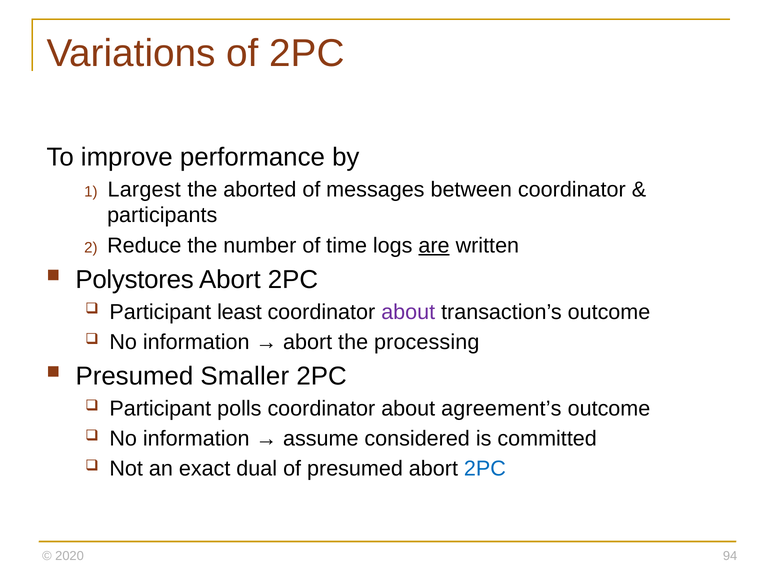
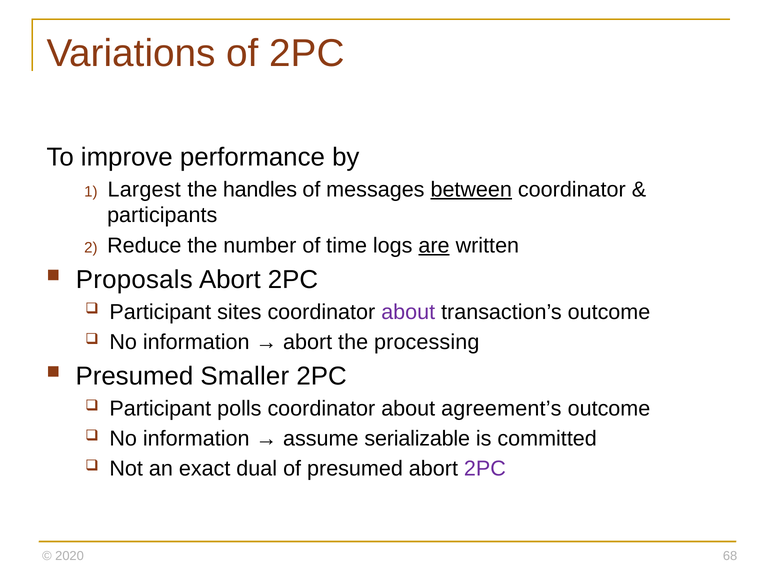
aborted: aborted -> handles
between underline: none -> present
Polystores: Polystores -> Proposals
least: least -> sites
considered: considered -> serializable
2PC at (485, 468) colour: blue -> purple
94: 94 -> 68
